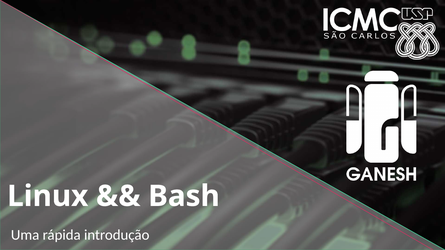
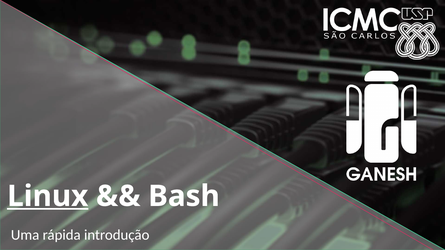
Linux underline: none -> present
